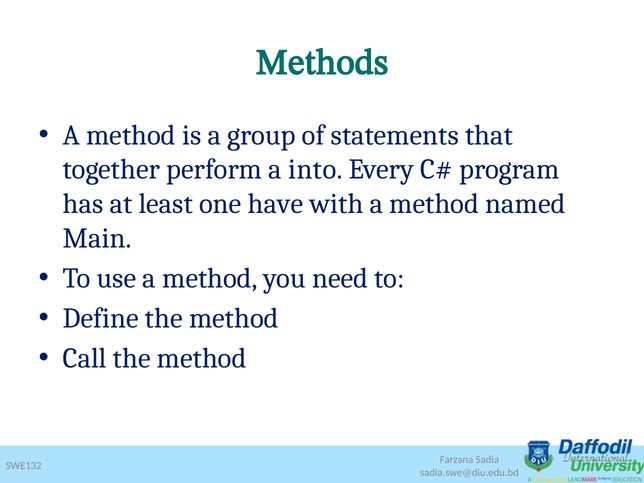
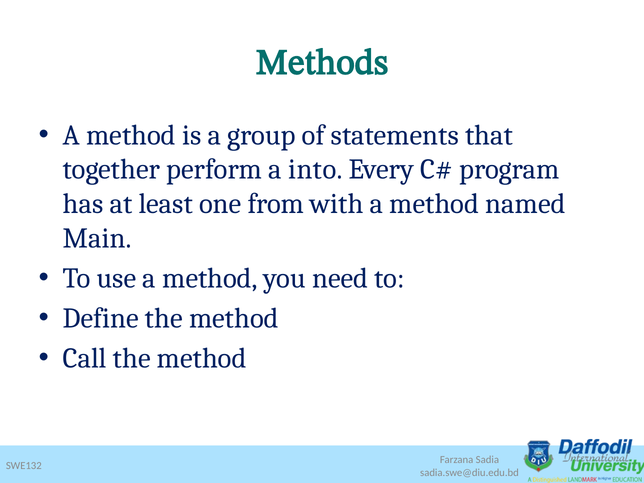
have: have -> from
